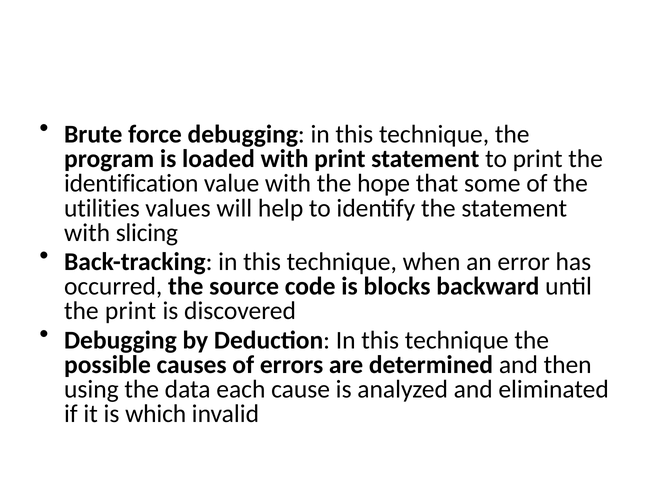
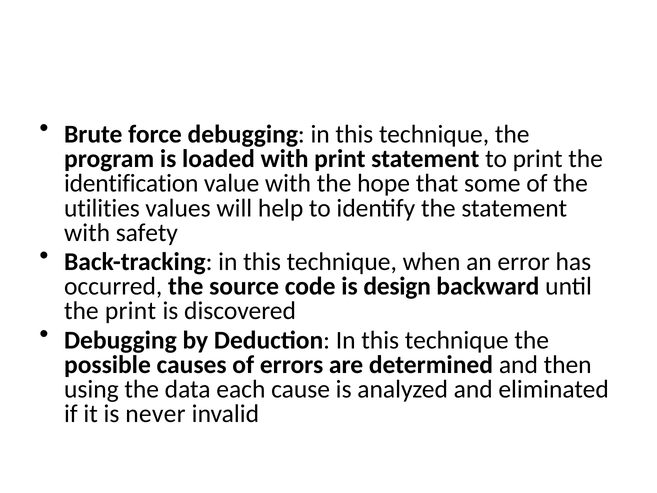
slicing: slicing -> safety
blocks: blocks -> design
which: which -> never
